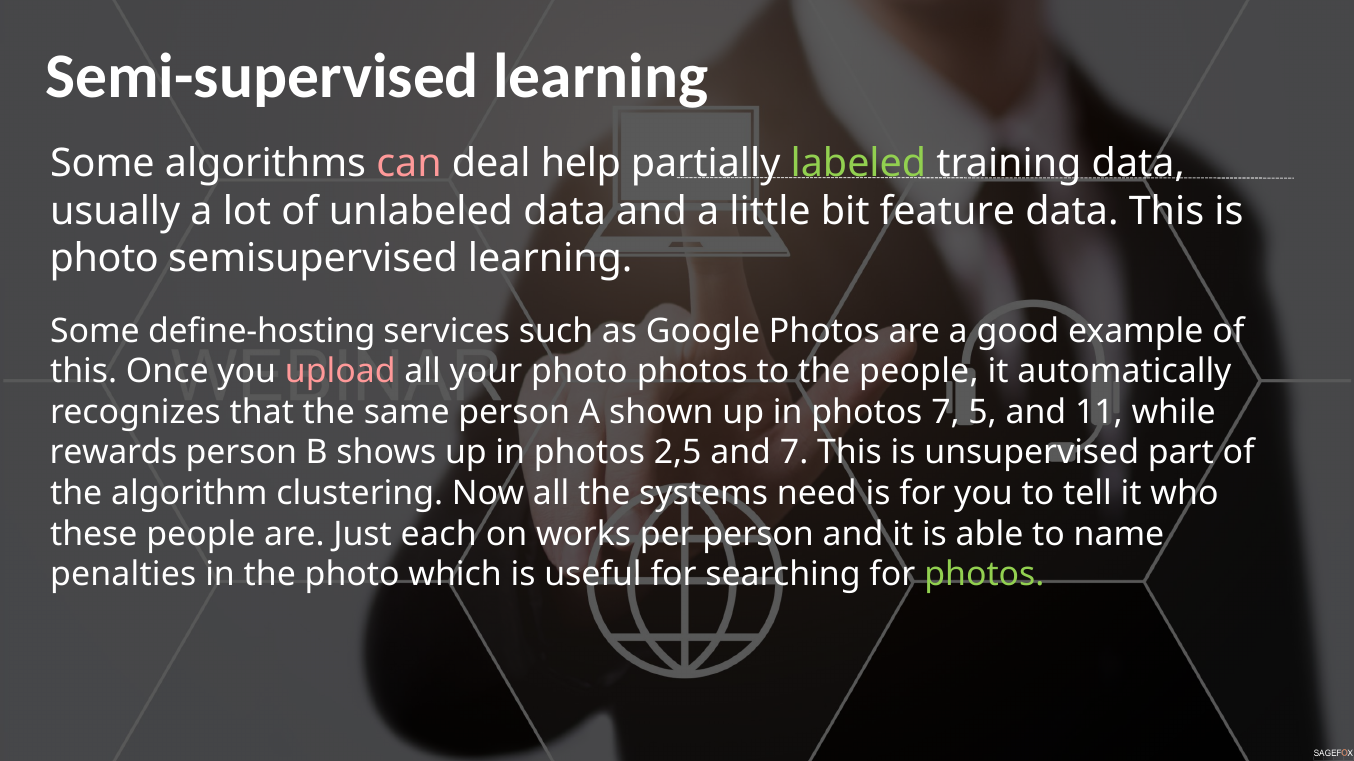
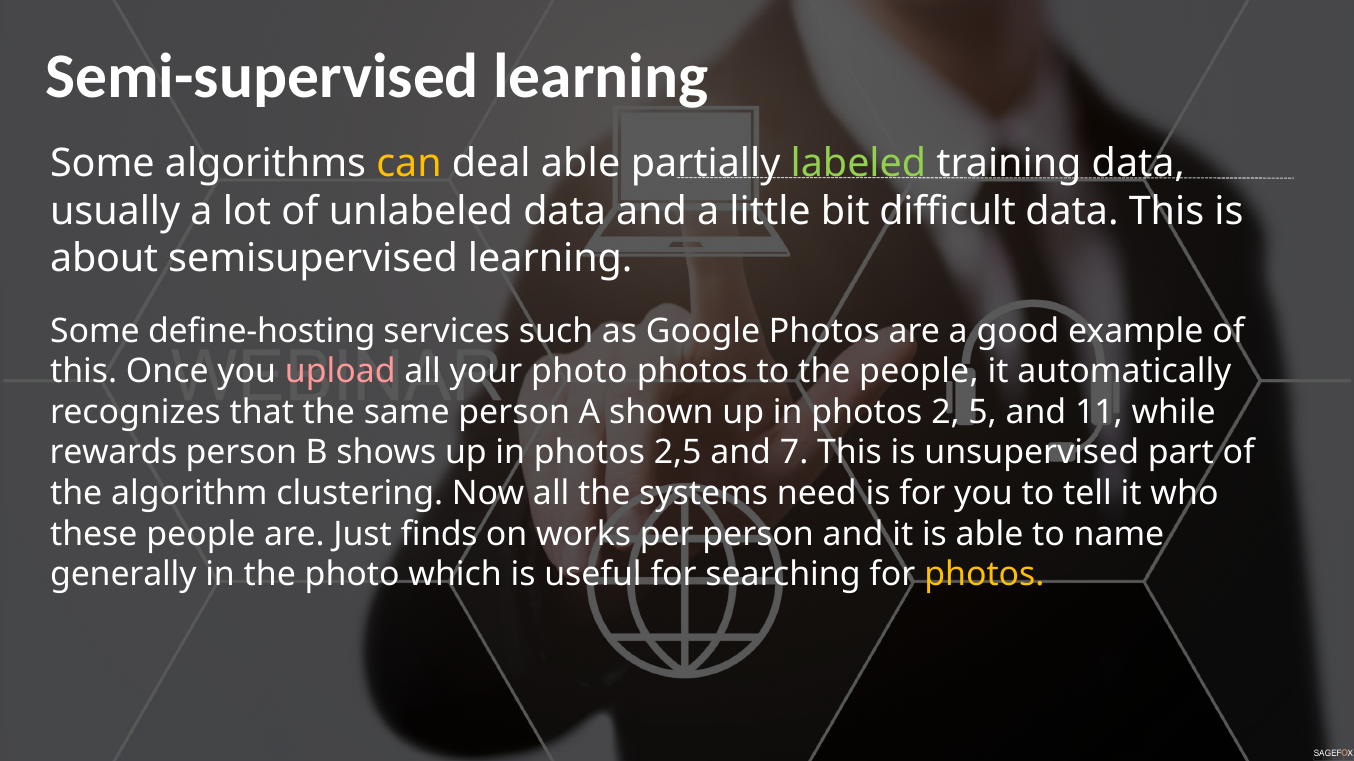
can colour: pink -> yellow
deal help: help -> able
feature: feature -> difficult
photo at (104, 259): photo -> about
photos 7: 7 -> 2
each: each -> finds
penalties: penalties -> generally
photos at (984, 575) colour: light green -> yellow
